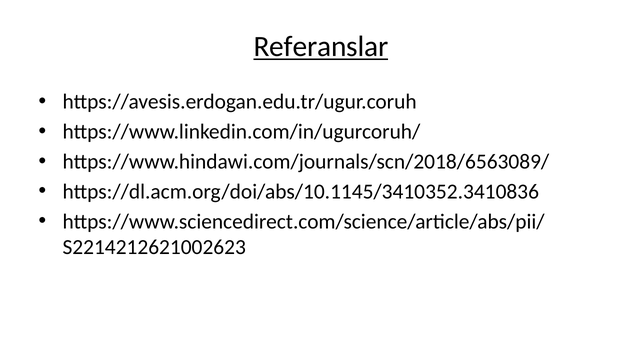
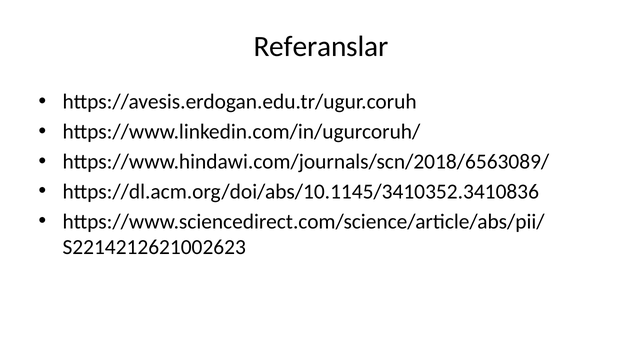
Referanslar underline: present -> none
